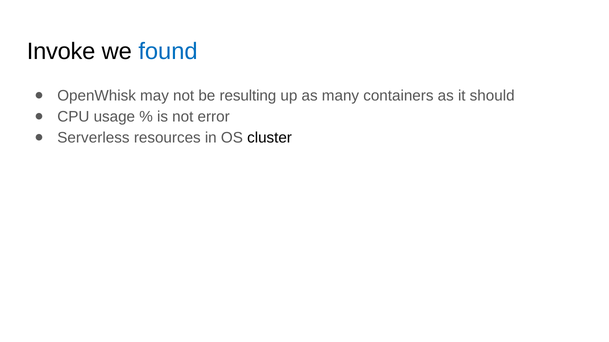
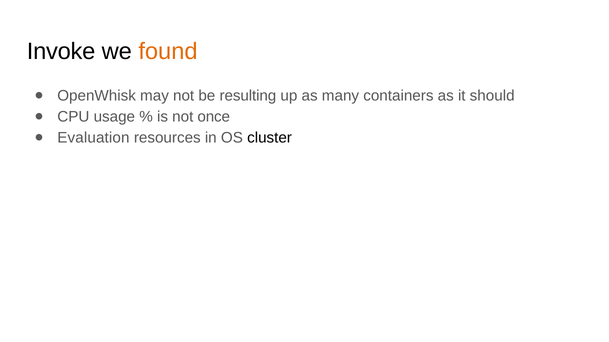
found colour: blue -> orange
error: error -> once
Serverless: Serverless -> Evaluation
